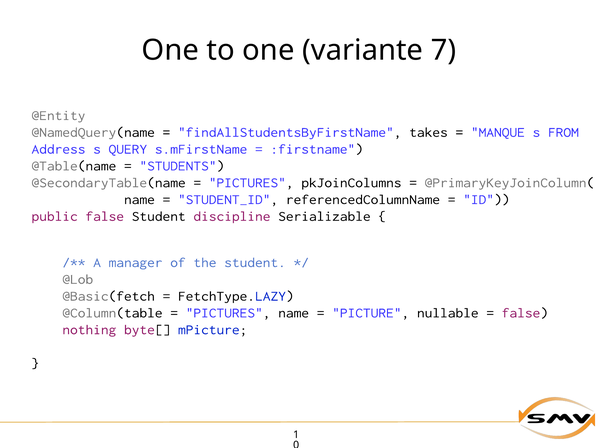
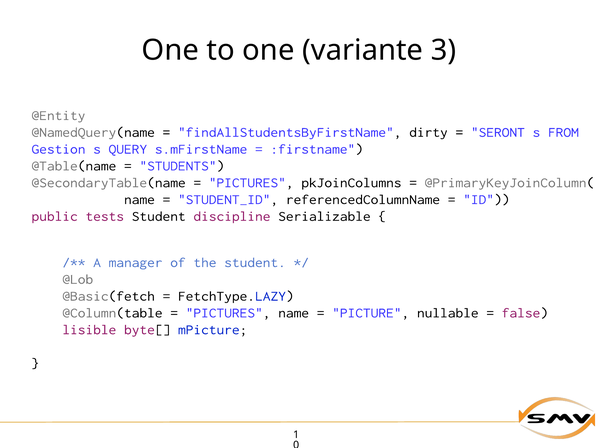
7: 7 -> 3
takes: takes -> dirty
MANQUE: MANQUE -> SERONT
Address: Address -> Gestion
public false: false -> tests
nothing: nothing -> lisible
